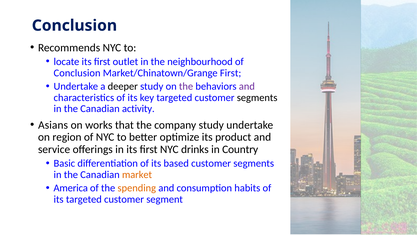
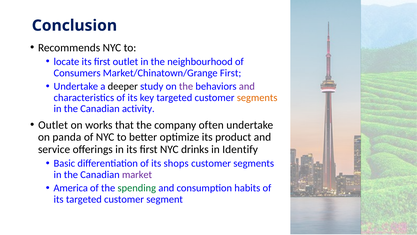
Conclusion at (77, 73): Conclusion -> Consumers
segments at (257, 97) colour: black -> orange
Asians at (53, 125): Asians -> Outlet
company study: study -> often
region: region -> panda
Country: Country -> Identify
based: based -> shops
market colour: orange -> purple
spending colour: orange -> green
